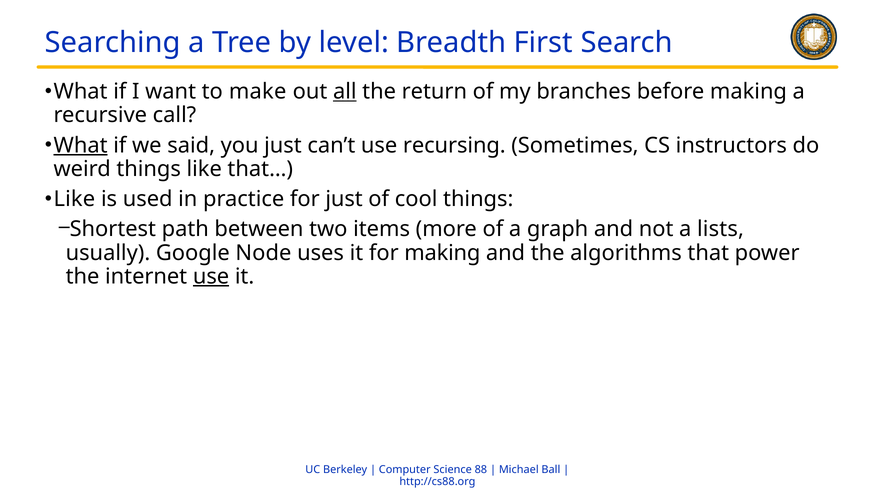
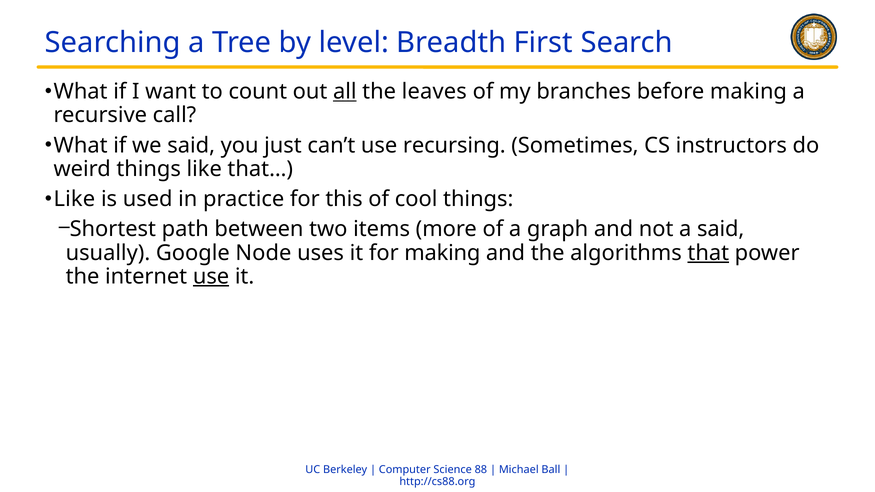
make: make -> count
return: return -> leaves
What at (81, 145) underline: present -> none
for just: just -> this
a lists: lists -> said
that underline: none -> present
